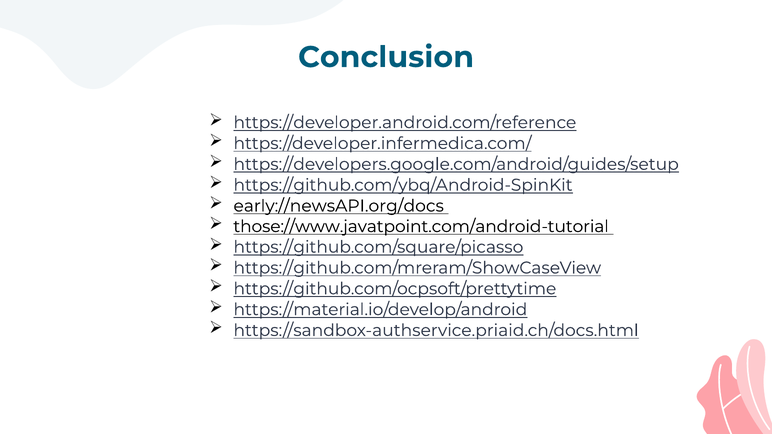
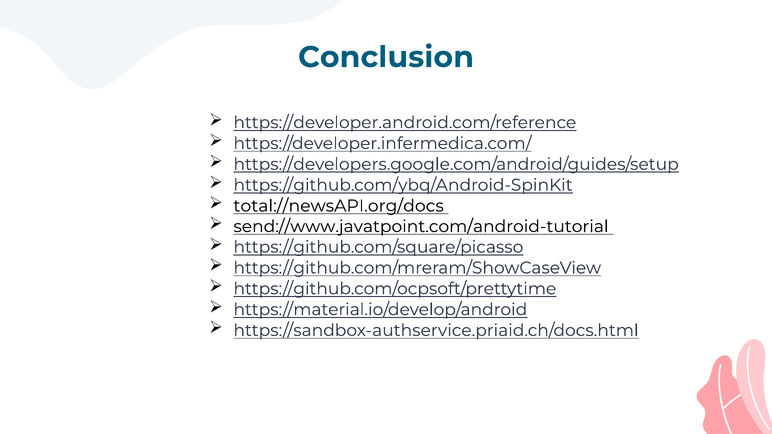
early://newsAPI.org/docs: early://newsAPI.org/docs -> total://newsAPI.org/docs
those://www.javatpoint.com/android-tutorial: those://www.javatpoint.com/android-tutorial -> send://www.javatpoint.com/android-tutorial
